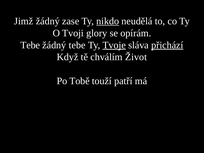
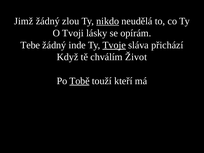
zase: zase -> zlou
glory: glory -> lásky
žádný tebe: tebe -> inde
přichází underline: present -> none
Tobě underline: none -> present
patří: patří -> kteří
